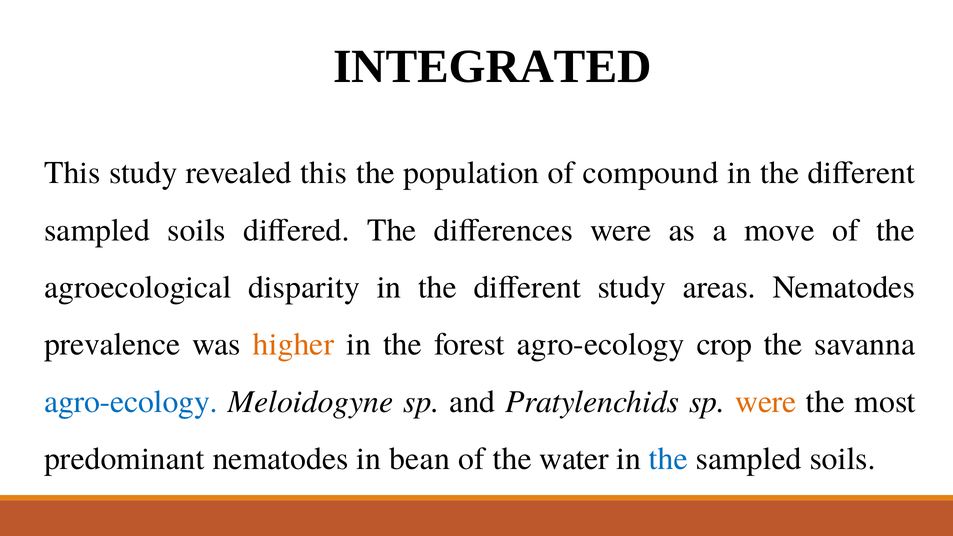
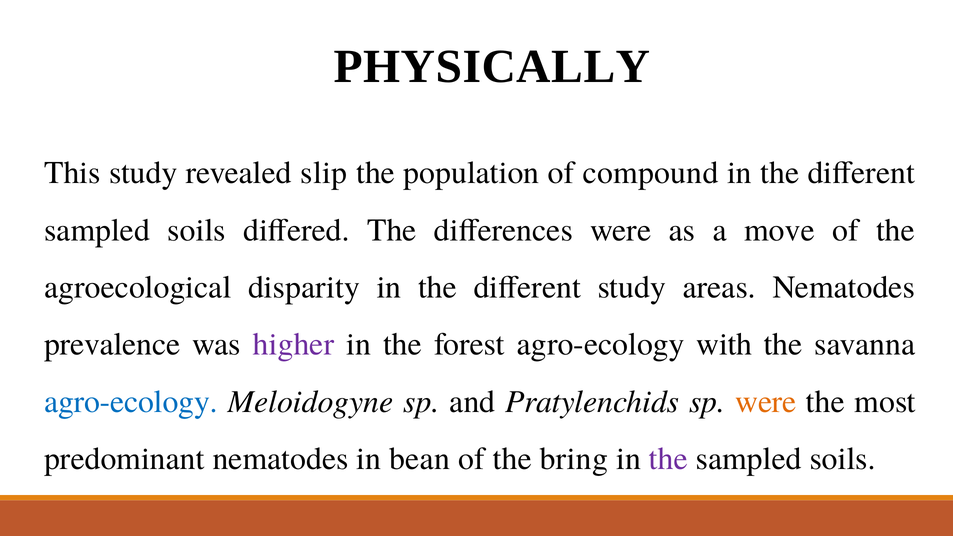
INTEGRATED: INTEGRATED -> PHYSICALLY
revealed this: this -> slip
higher colour: orange -> purple
crop: crop -> with
water: water -> bring
the at (668, 459) colour: blue -> purple
